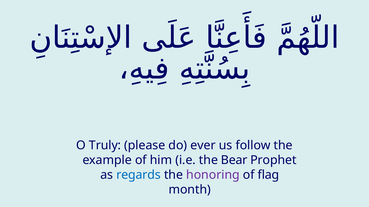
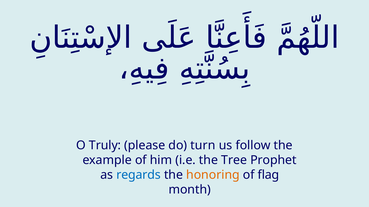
ever: ever -> turn
Bear: Bear -> Tree
honoring colour: purple -> orange
